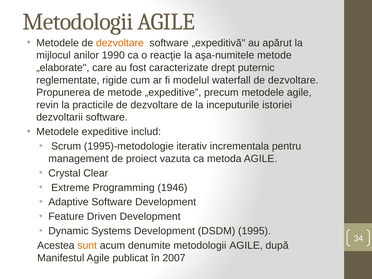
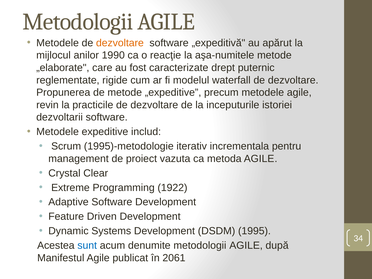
1946: 1946 -> 1922
sunt colour: orange -> blue
2007: 2007 -> 2061
